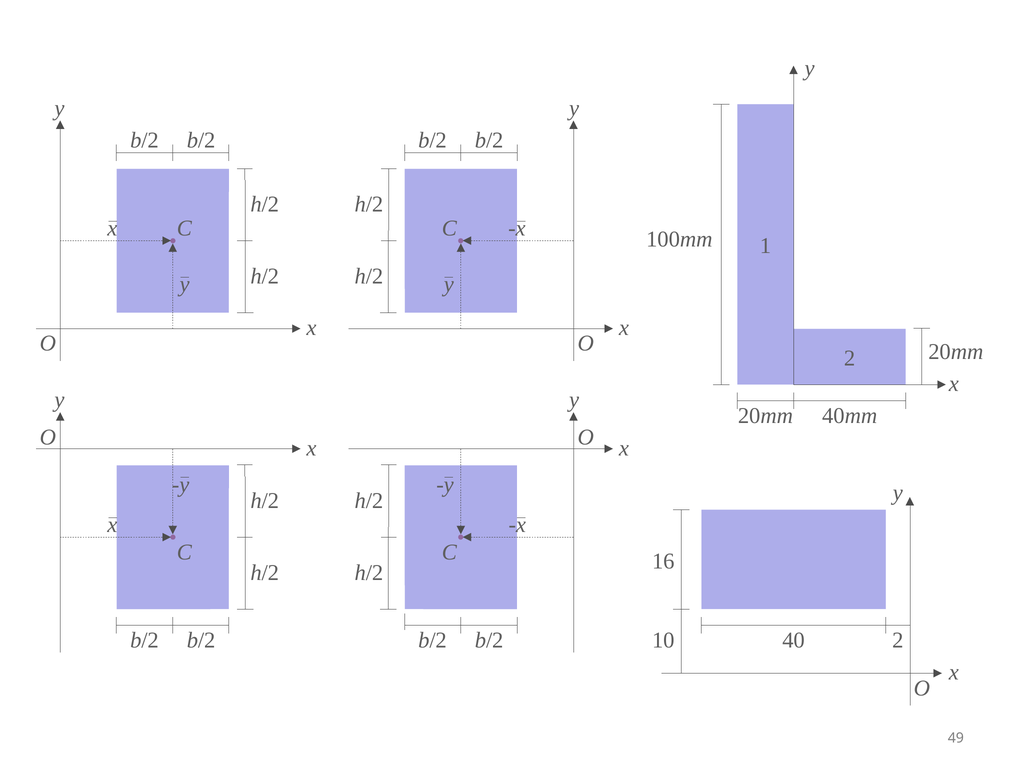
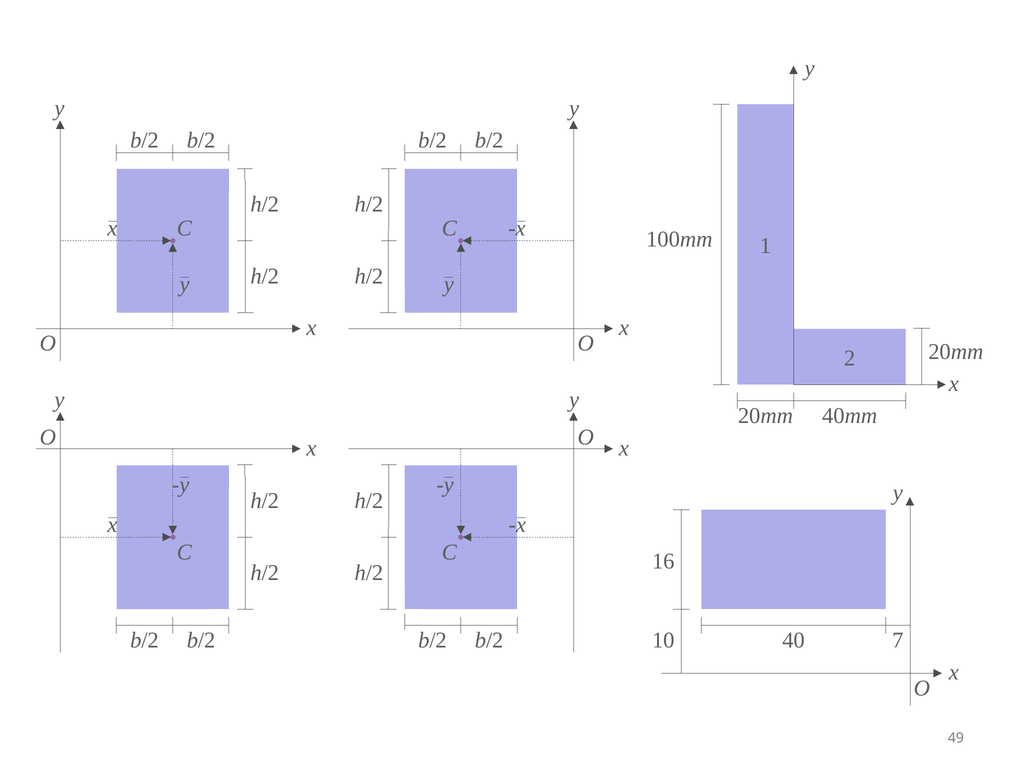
10 2: 2 -> 7
